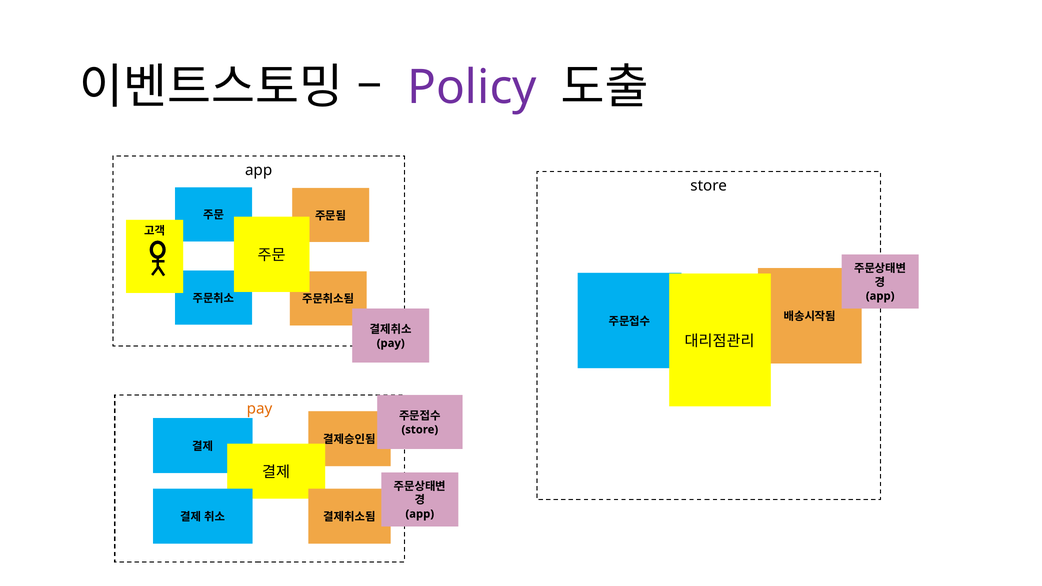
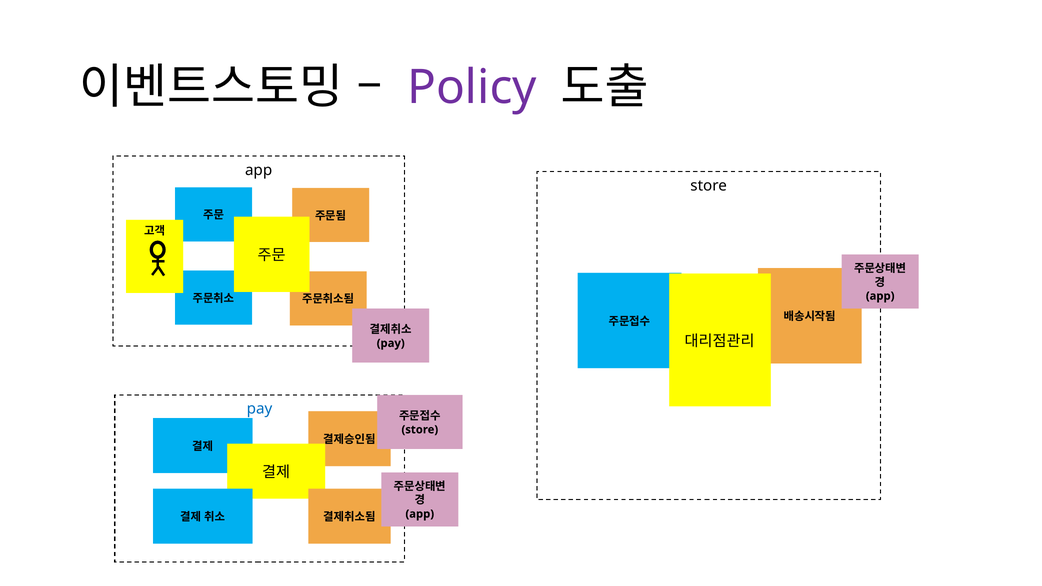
pay at (259, 409) colour: orange -> blue
